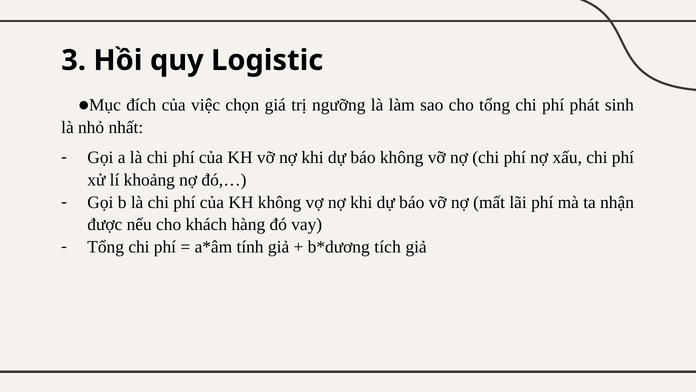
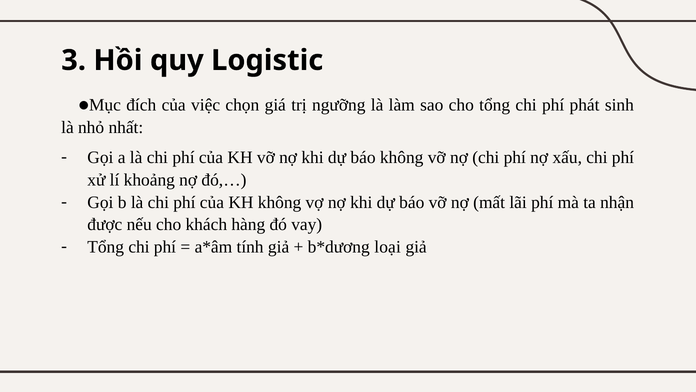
tích: tích -> loại
